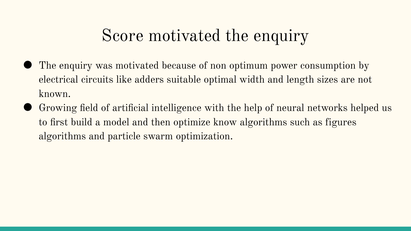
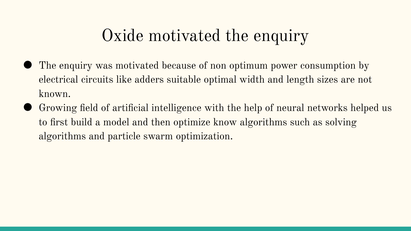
Score: Score -> Oxide
figures: figures -> solving
